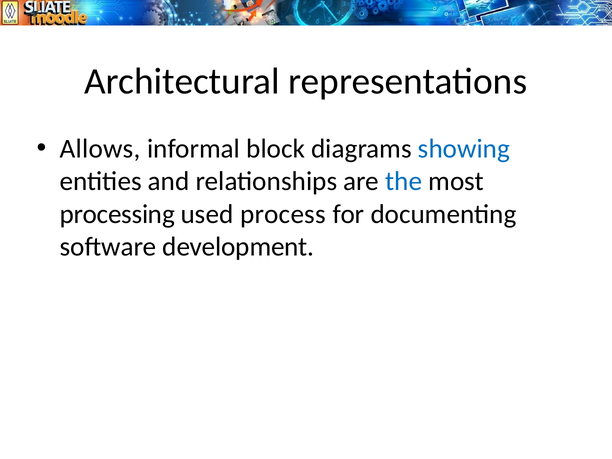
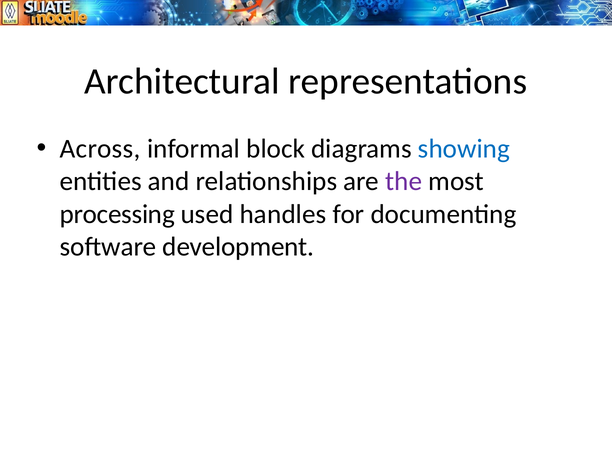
Allows: Allows -> Across
the colour: blue -> purple
process: process -> handles
